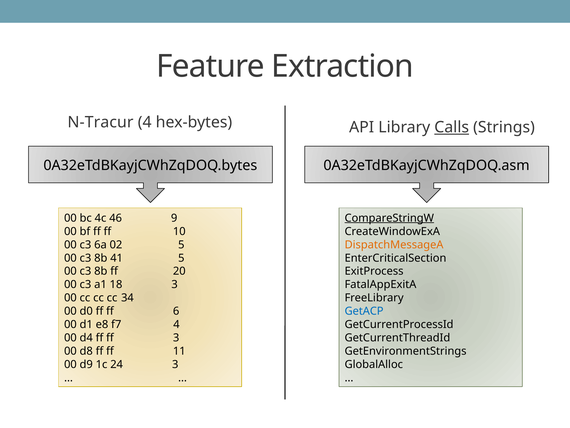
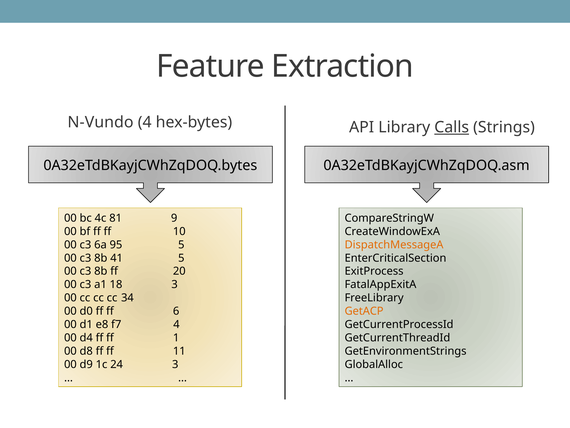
N-Tracur: N-Tracur -> N-Vundo
46: 46 -> 81
CompareStringW underline: present -> none
02: 02 -> 95
GetACP colour: blue -> orange
ff 3: 3 -> 1
